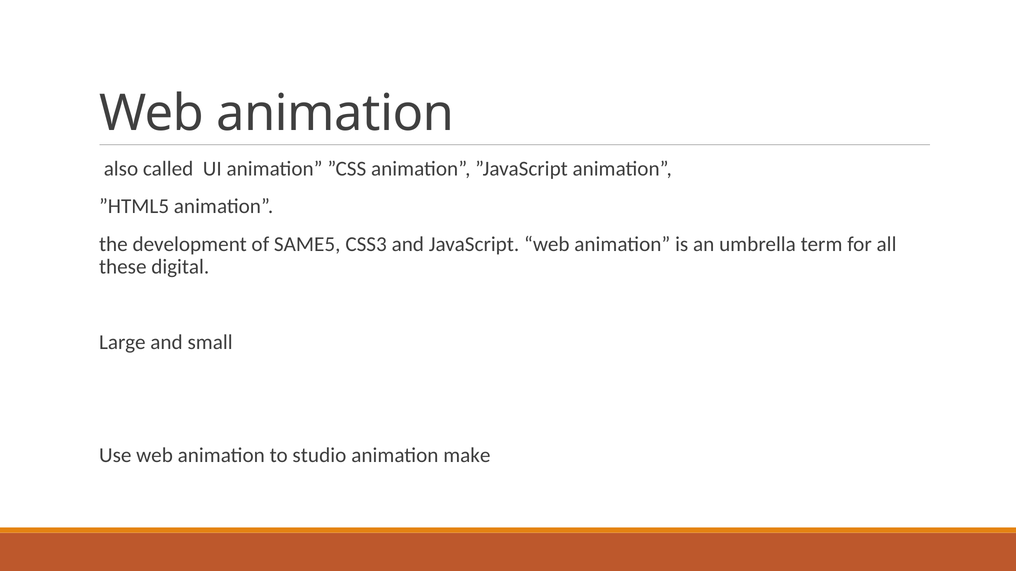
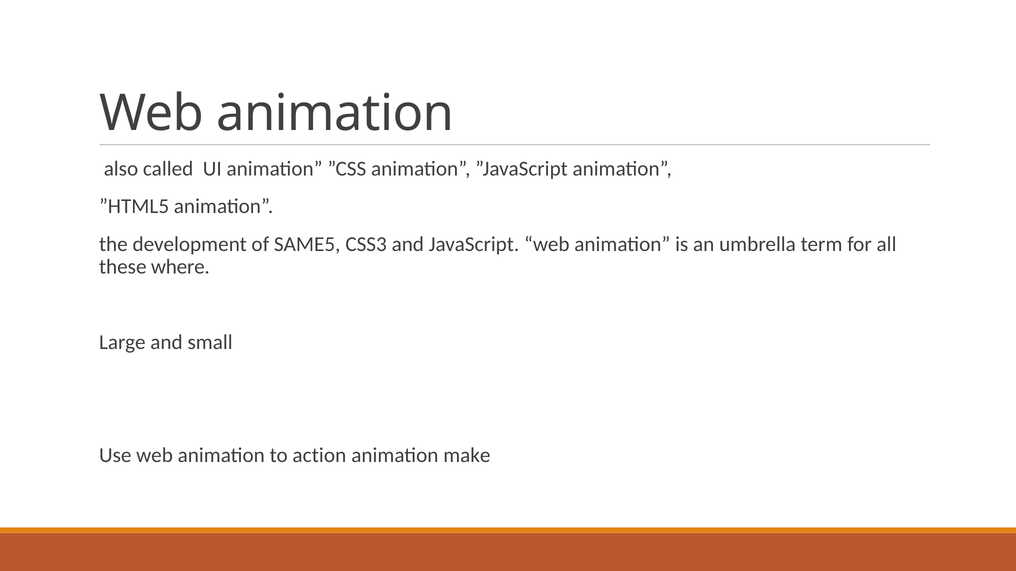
digital: digital -> where
studio: studio -> action
